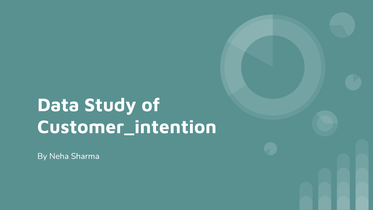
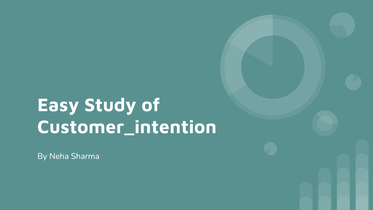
Data: Data -> Easy
